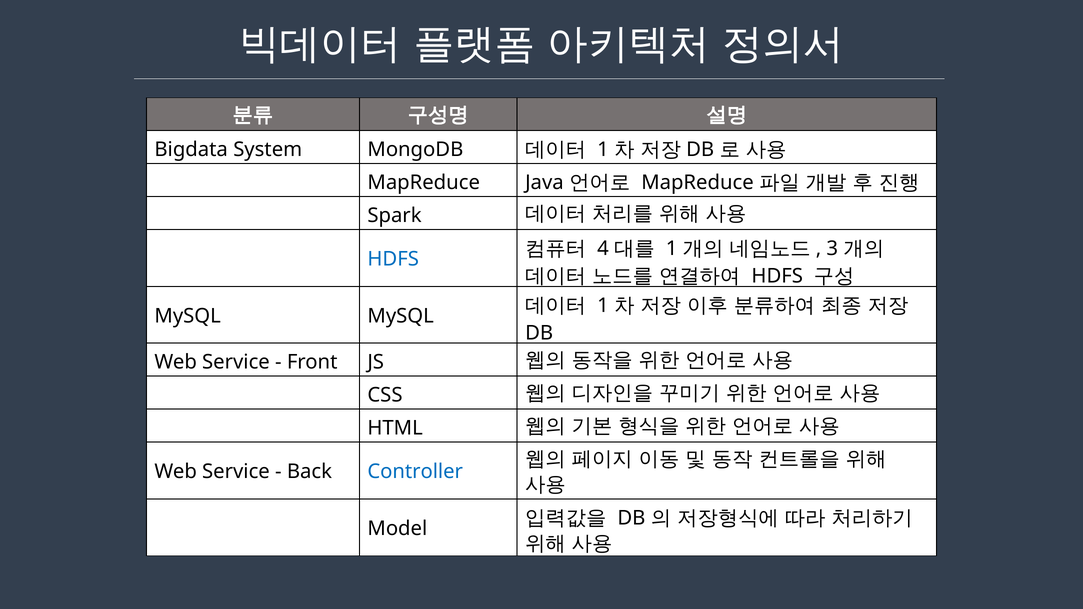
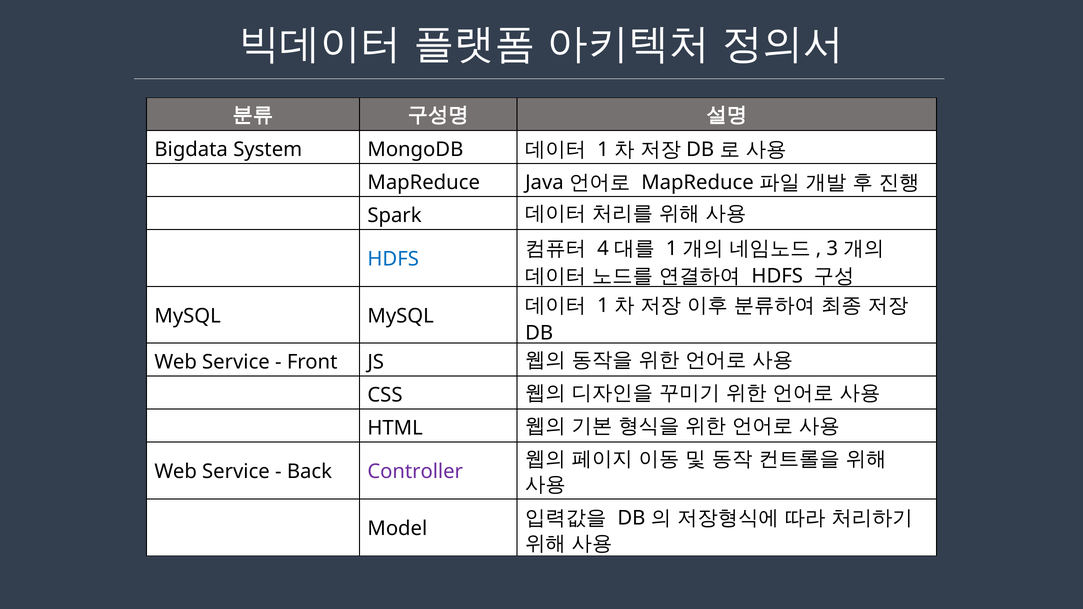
Controller colour: blue -> purple
